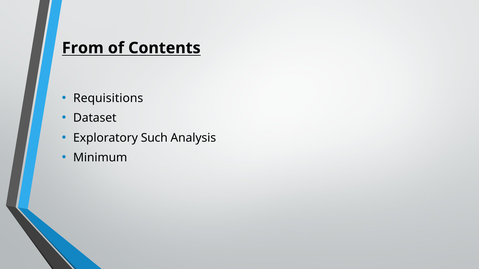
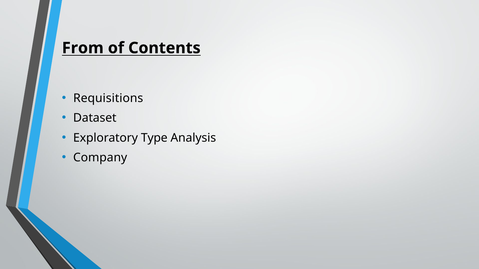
Such: Such -> Type
Minimum: Minimum -> Company
